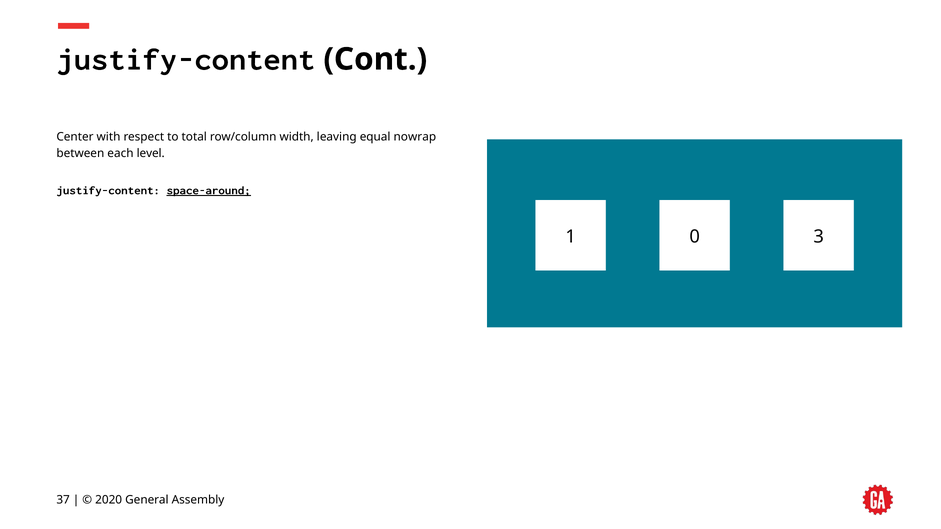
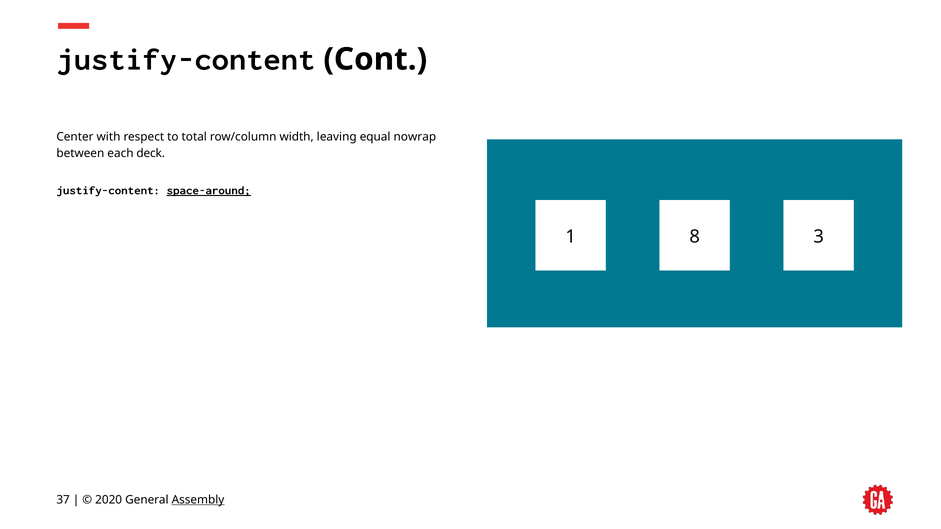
level: level -> deck
0: 0 -> 8
Assembly underline: none -> present
